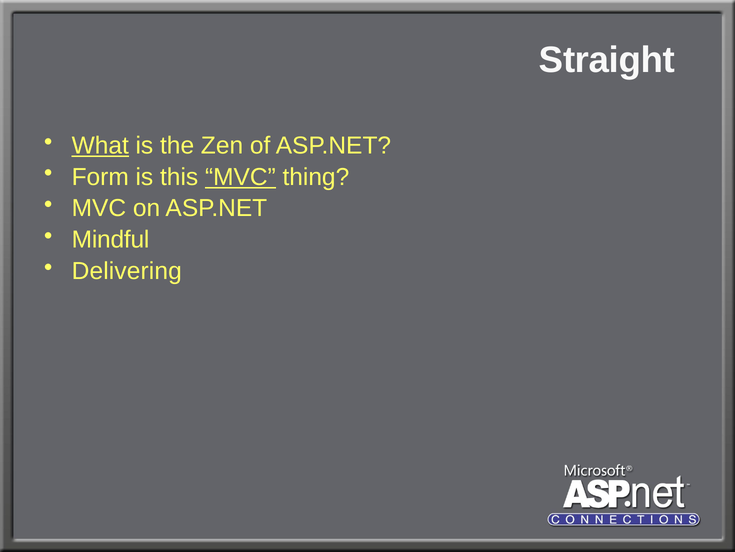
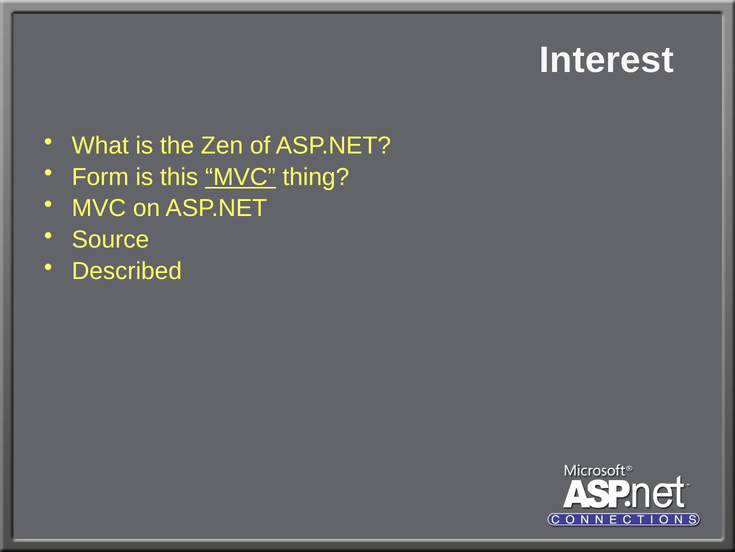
Straight: Straight -> Interest
What underline: present -> none
Mindful: Mindful -> Source
Delivering: Delivering -> Described
